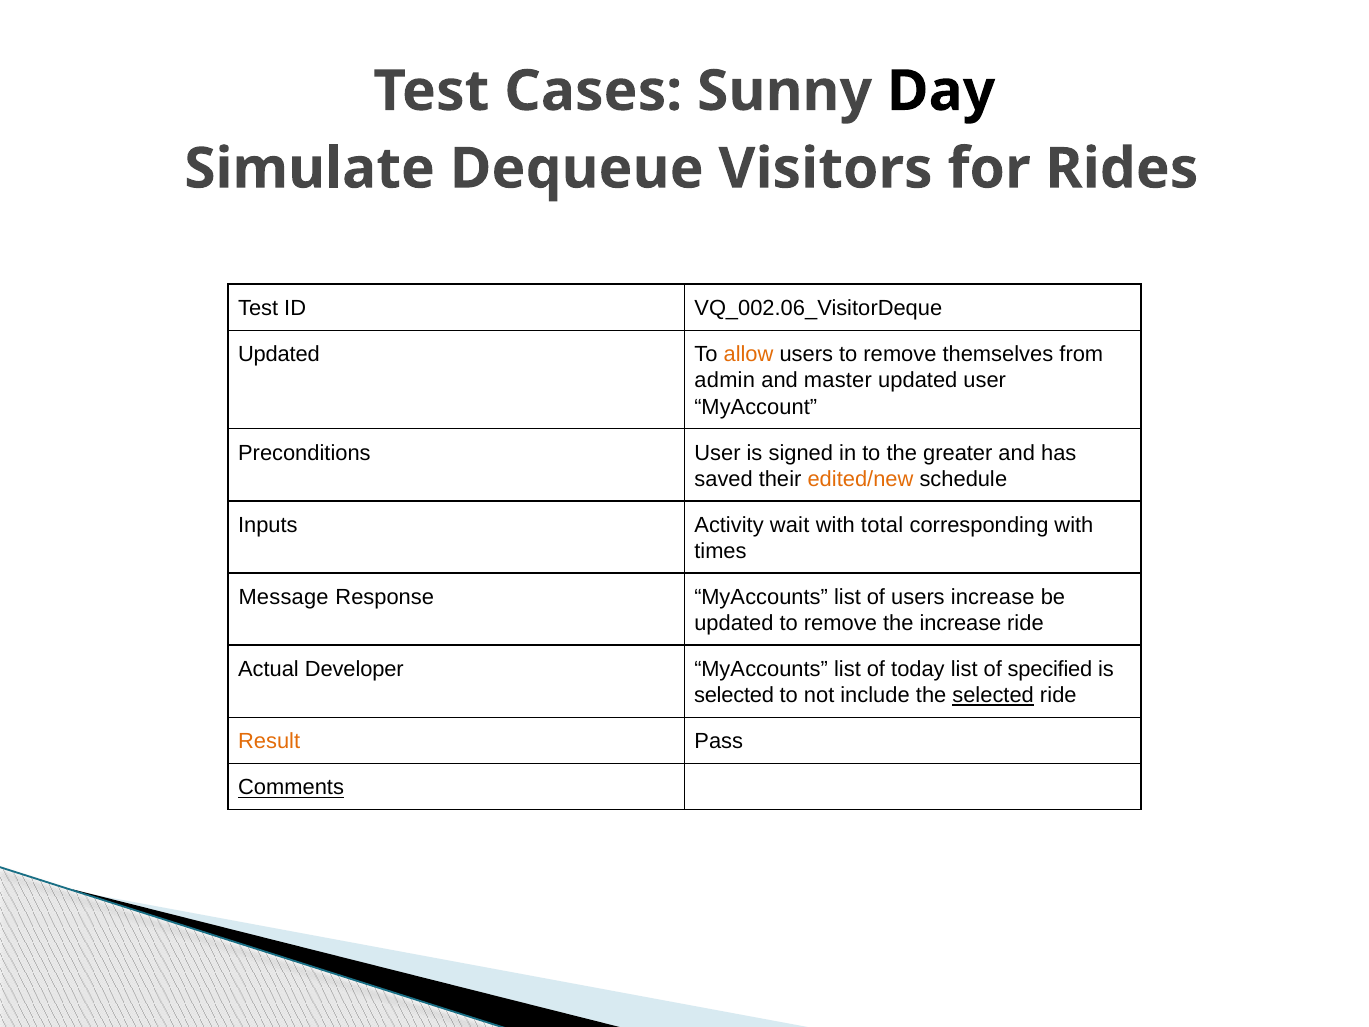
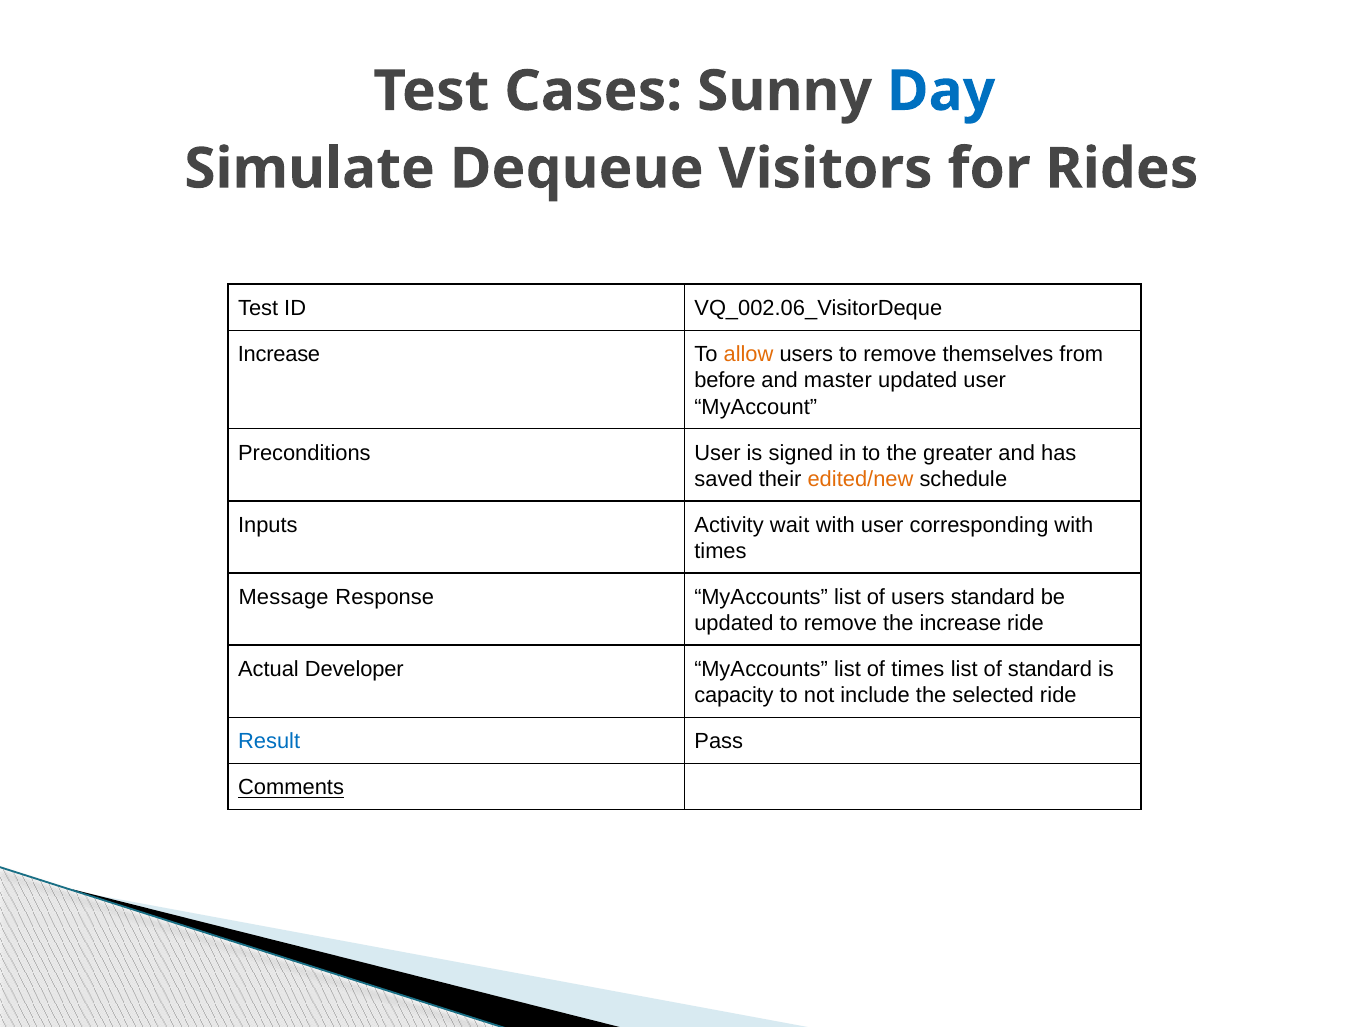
Day colour: black -> blue
Updated at (279, 355): Updated -> Increase
admin: admin -> before
with total: total -> user
users increase: increase -> standard
of today: today -> times
of specified: specified -> standard
selected at (734, 695): selected -> capacity
selected at (993, 695) underline: present -> none
Result colour: orange -> blue
